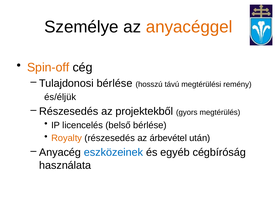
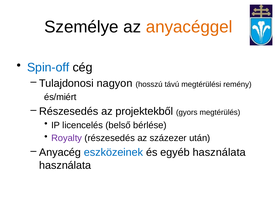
Spin-off colour: orange -> blue
Tulajdonosi bérlése: bérlése -> nagyon
és/éljük: és/éljük -> és/miért
Royalty colour: orange -> purple
árbevétel: árbevétel -> százezer
egyéb cégbíróság: cégbíróság -> használata
